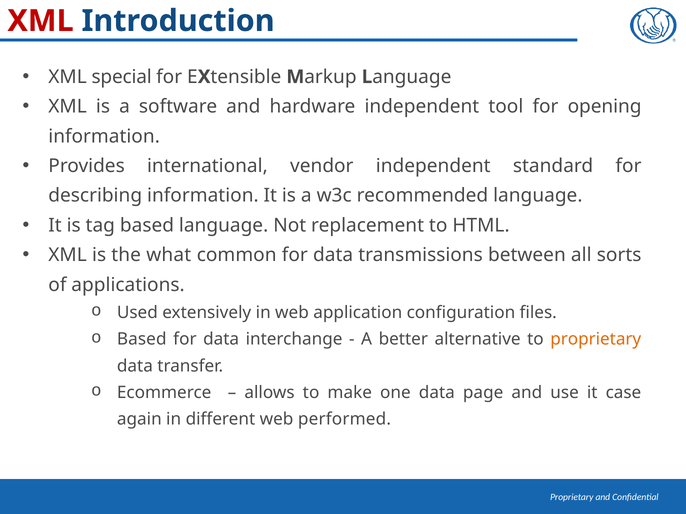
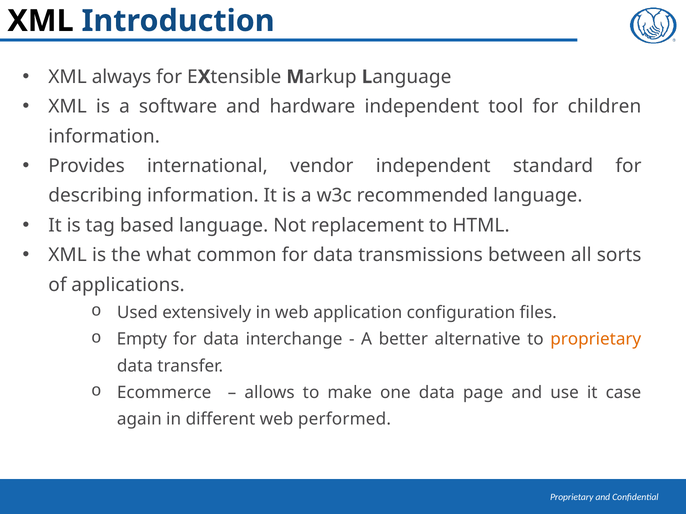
XML at (41, 21) colour: red -> black
special: special -> always
opening: opening -> children
Based at (142, 340): Based -> Empty
